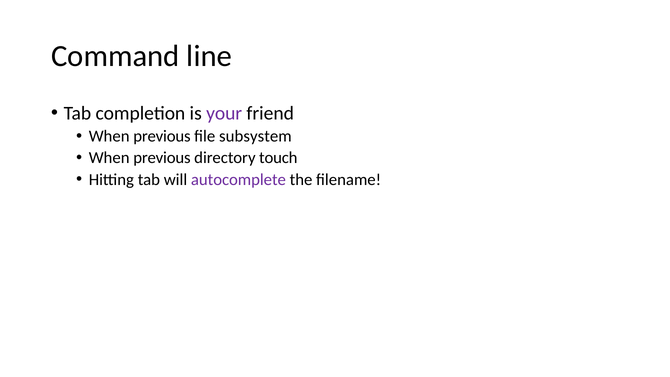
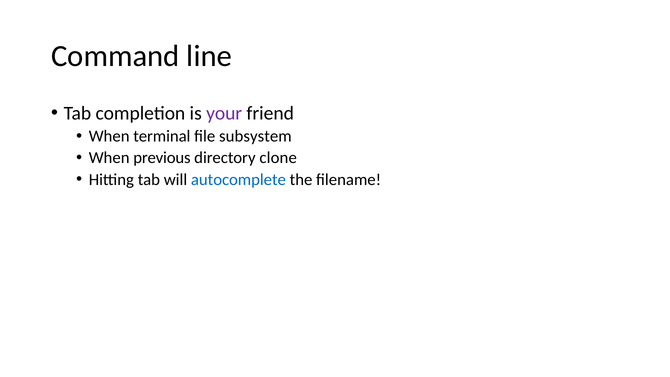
previous at (162, 136): previous -> terminal
touch: touch -> clone
autocomplete colour: purple -> blue
